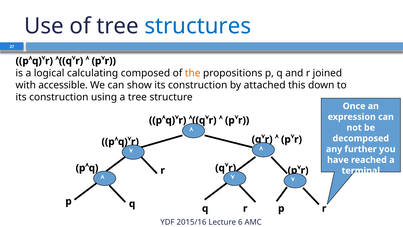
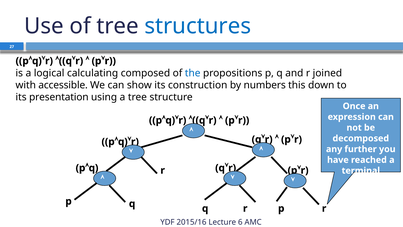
the colour: orange -> blue
attached: attached -> numbers
construction at (59, 97): construction -> presentation
